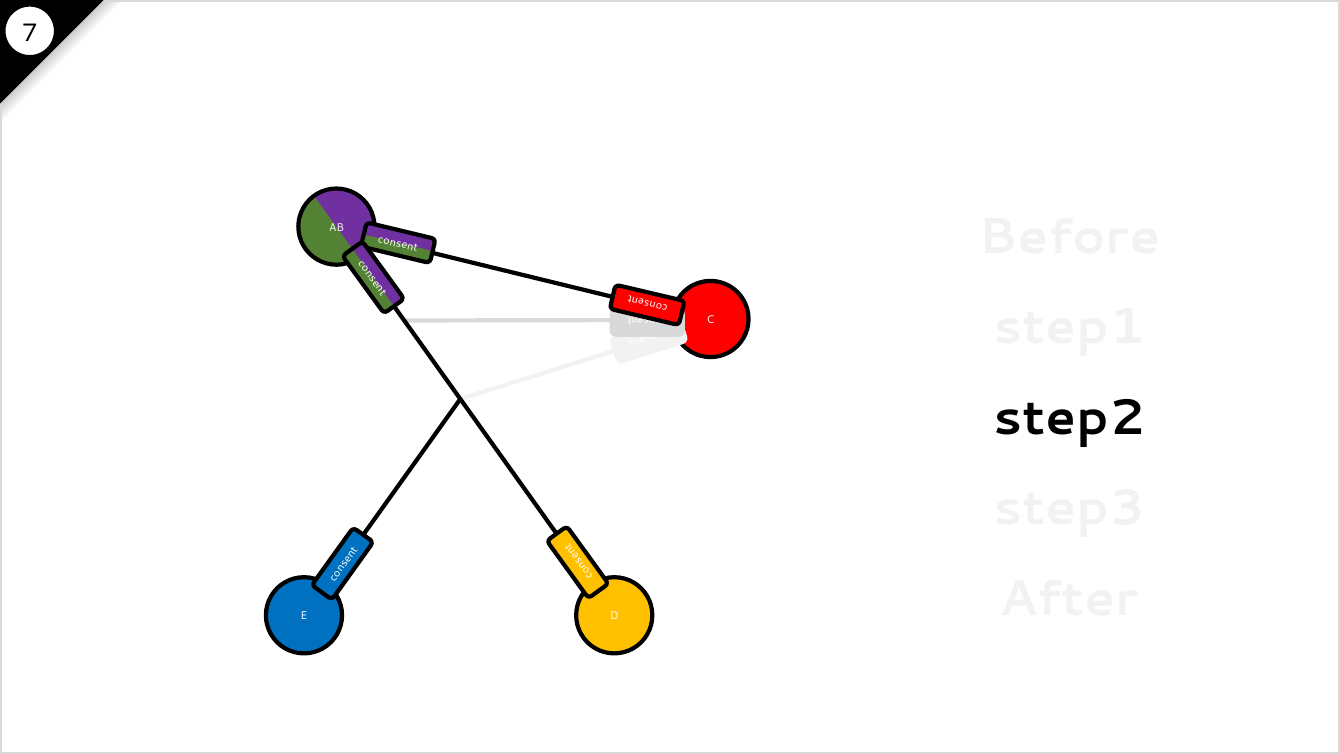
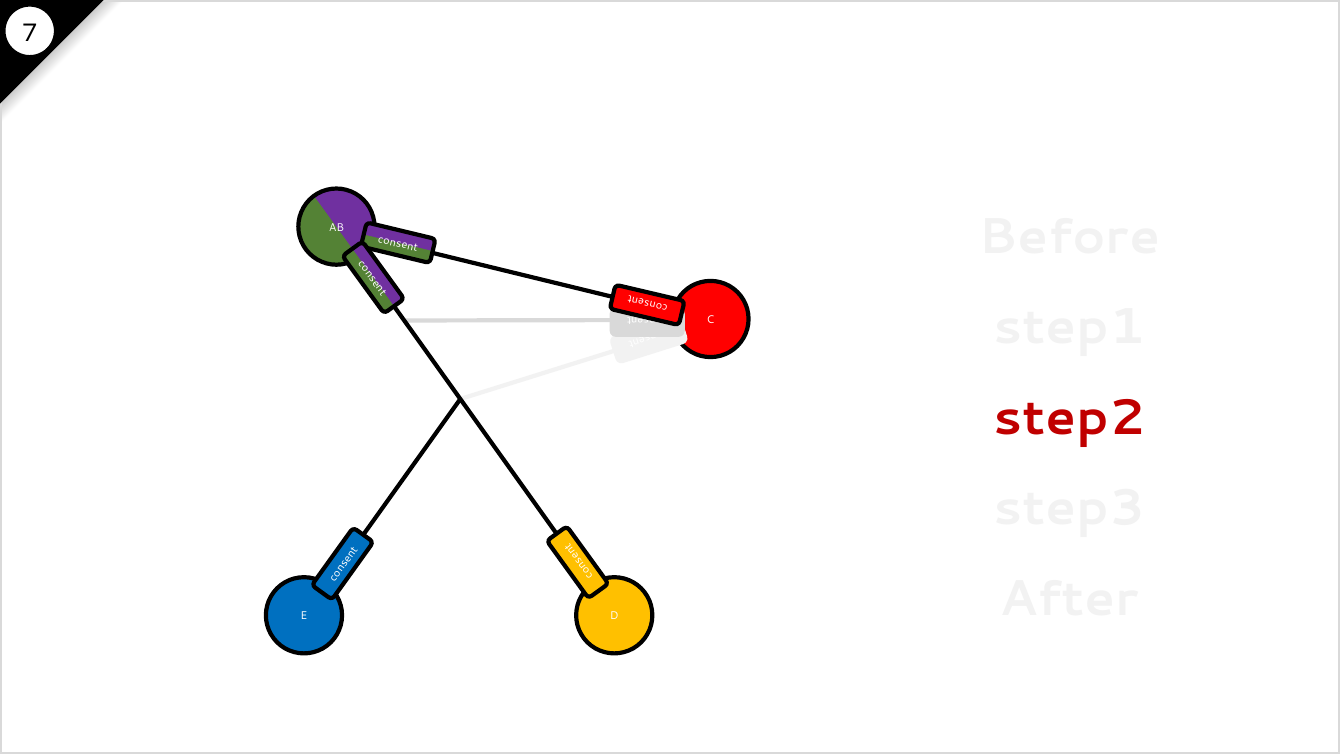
step2 colour: black -> red
